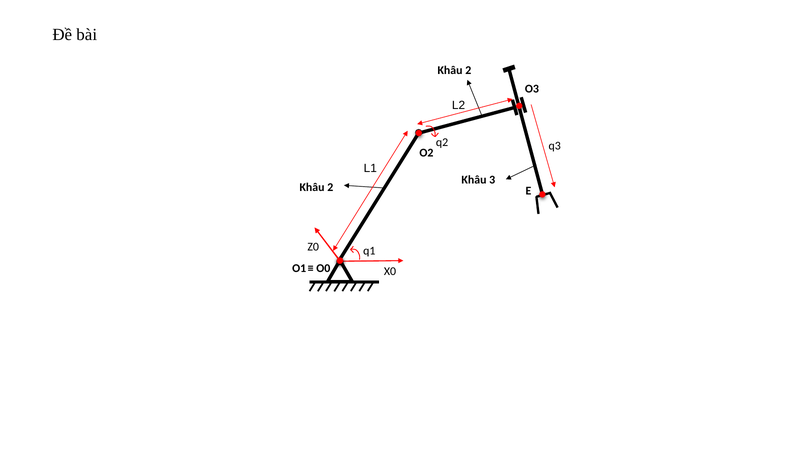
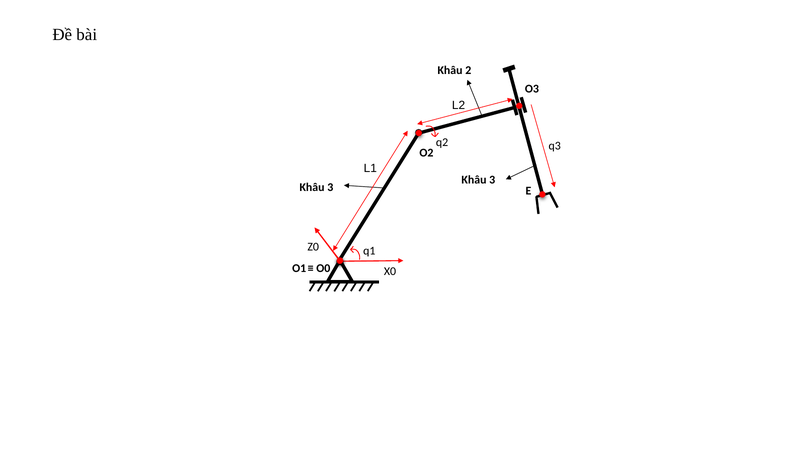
2 at (330, 187): 2 -> 3
